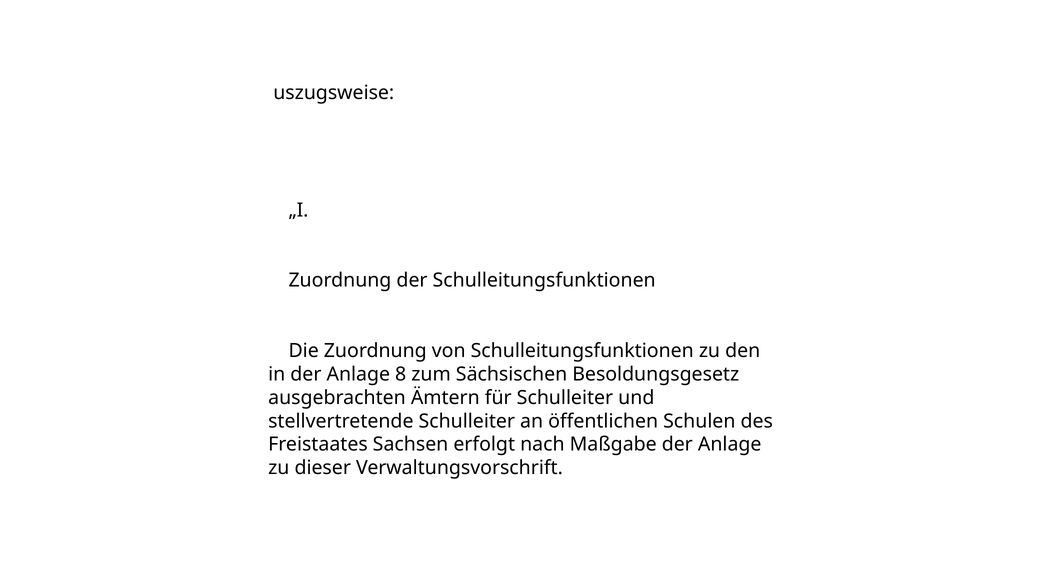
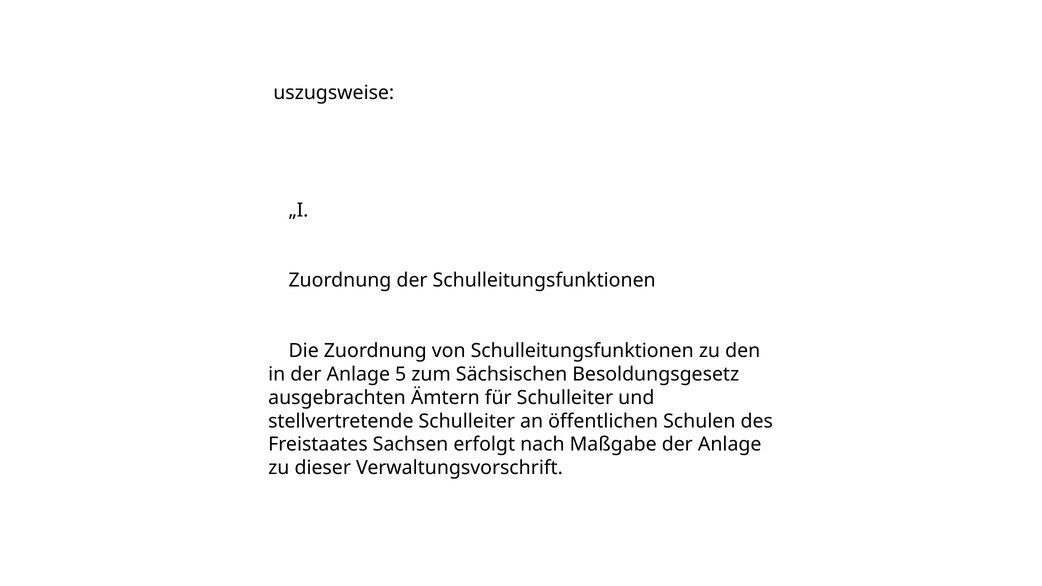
8: 8 -> 5
